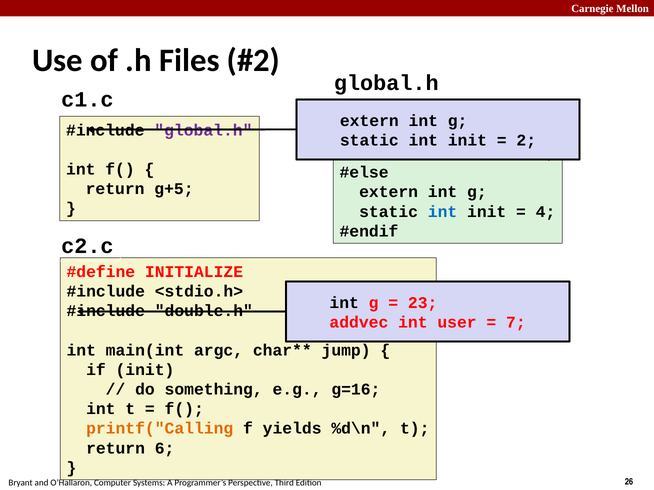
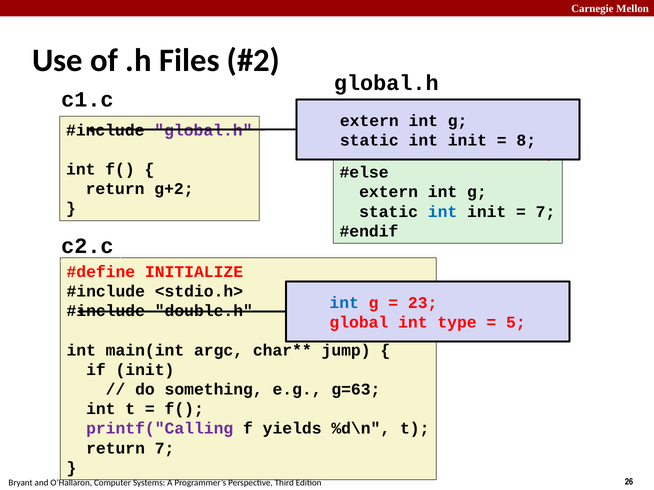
2: 2 -> 8
g+5: g+5 -> g+2
4 at (546, 212): 4 -> 7
int at (344, 303) colour: black -> blue
addvec: addvec -> global
user: user -> type
7: 7 -> 5
g=16: g=16 -> g=63
printf("Calling colour: orange -> purple
return 6: 6 -> 7
